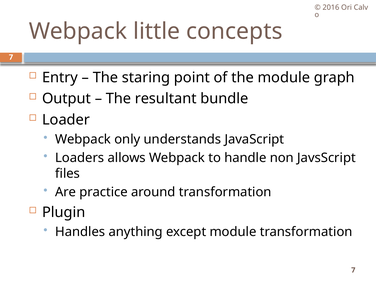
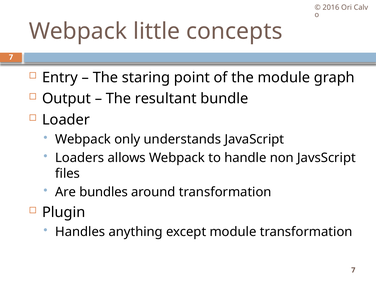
practice: practice -> bundles
